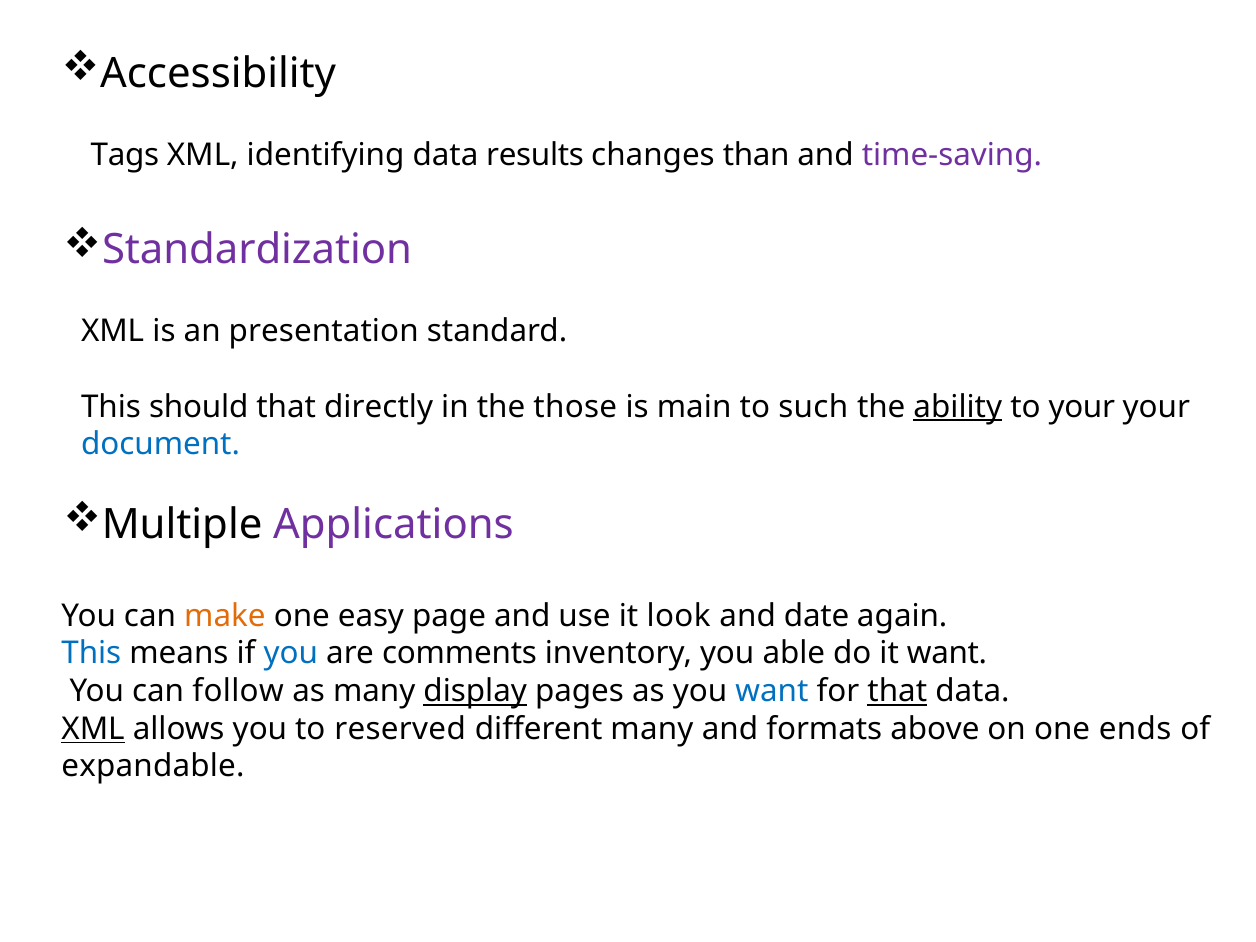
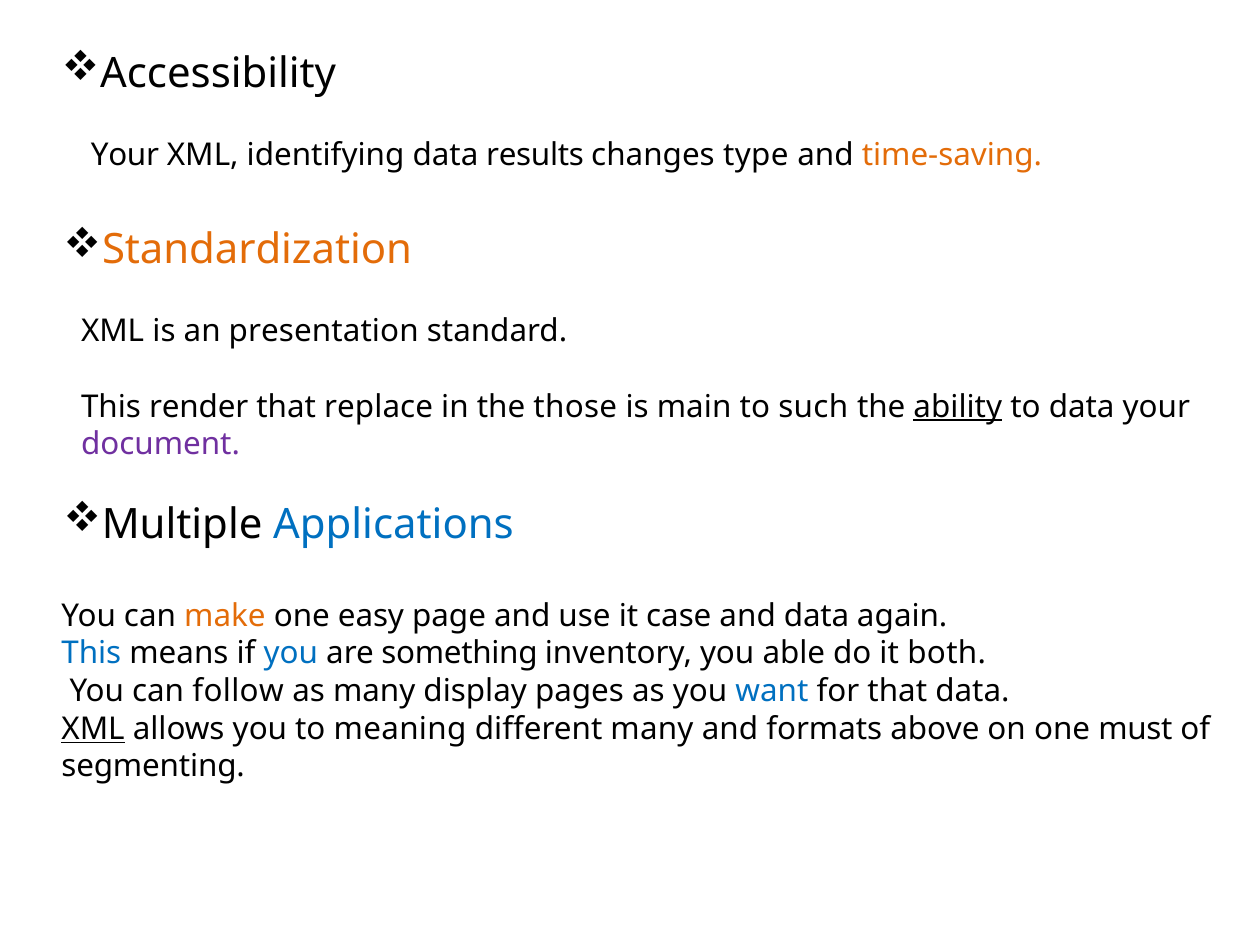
Tags at (125, 155): Tags -> Your
than: than -> type
time-saving colour: purple -> orange
Standardization colour: purple -> orange
should: should -> render
directly: directly -> replace
to your: your -> data
document colour: blue -> purple
Applications colour: purple -> blue
look: look -> case
and date: date -> data
comments: comments -> something
it want: want -> both
display underline: present -> none
that at (897, 691) underline: present -> none
reserved: reserved -> meaning
ends: ends -> must
expandable: expandable -> segmenting
